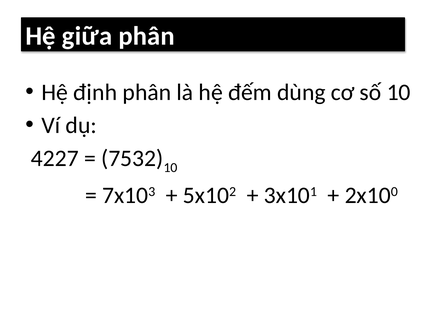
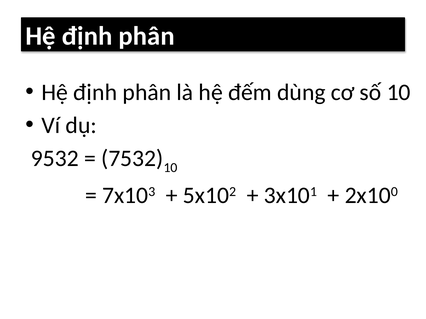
giữa at (87, 36): giữa -> định
4227: 4227 -> 9532
